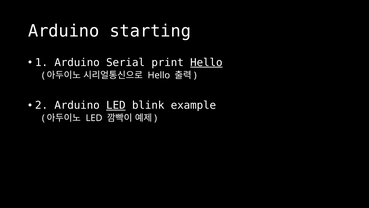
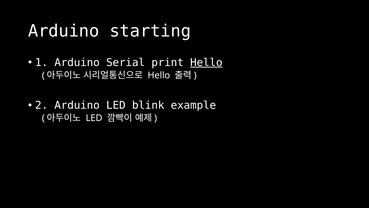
LED at (116, 105) underline: present -> none
